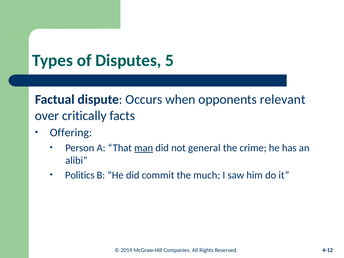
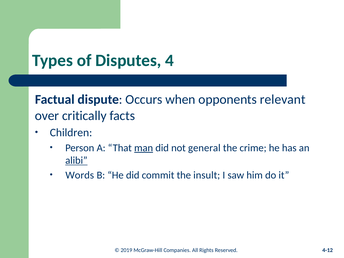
5: 5 -> 4
Offering: Offering -> Children
alibi underline: none -> present
Politics: Politics -> Words
much: much -> insult
